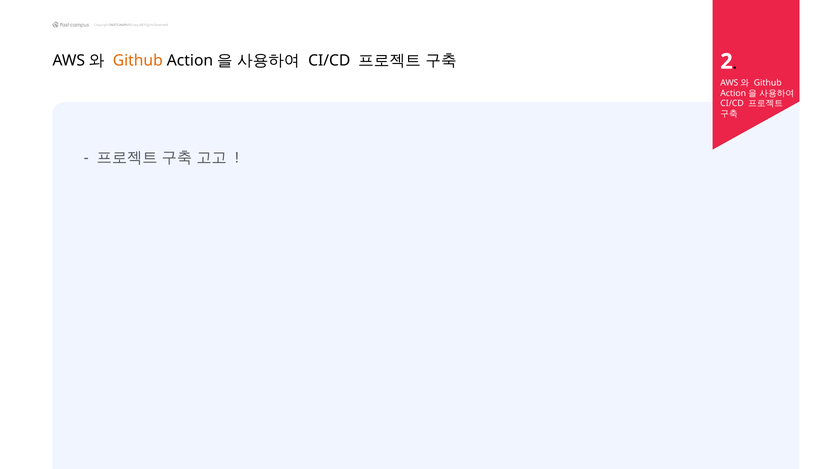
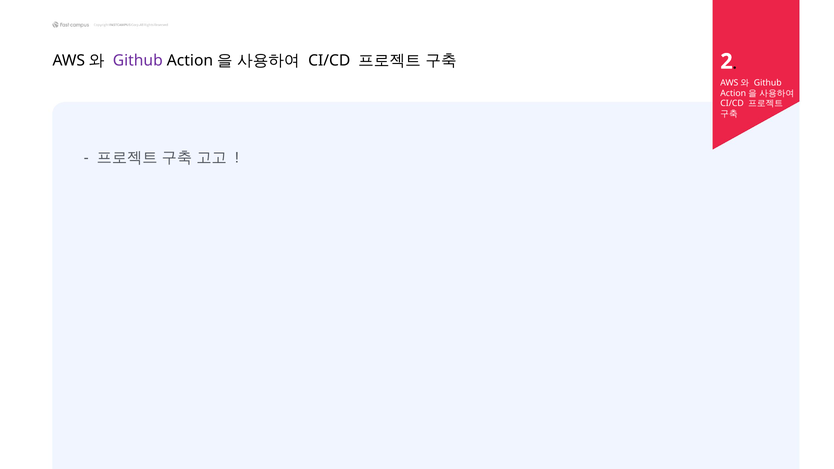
Github at (138, 61) colour: orange -> purple
